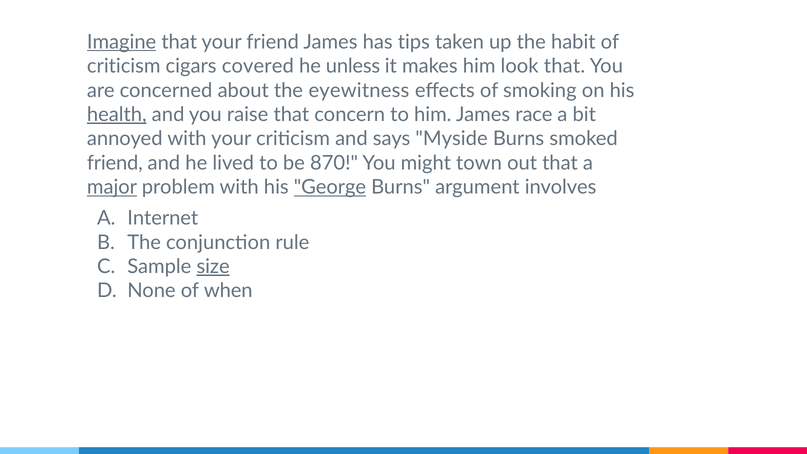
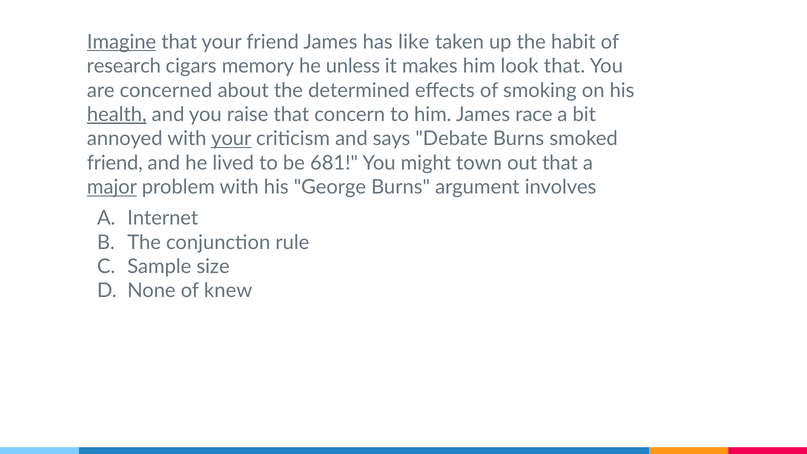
tips: tips -> like
criticism at (124, 66): criticism -> research
covered: covered -> memory
eyewitness: eyewitness -> determined
your at (231, 139) underline: none -> present
Myside: Myside -> Debate
870: 870 -> 681
George underline: present -> none
size underline: present -> none
when: when -> knew
